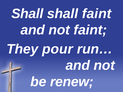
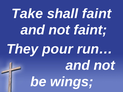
Shall at (27, 14): Shall -> Take
renew: renew -> wings
